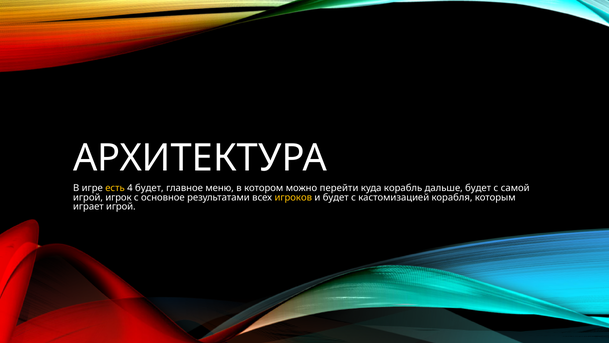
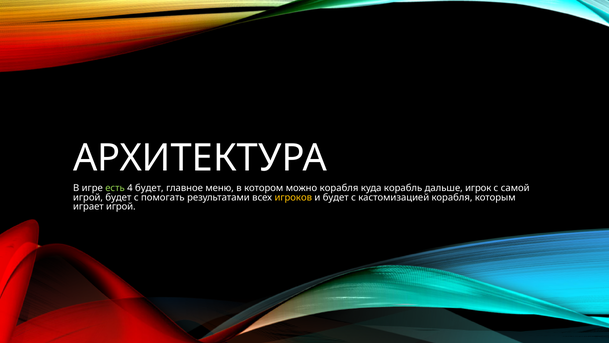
есть colour: yellow -> light green
можно перейти: перейти -> корабля
дальше будет: будет -> игрок
игрой игрок: игрок -> будет
основное: основное -> помогать
